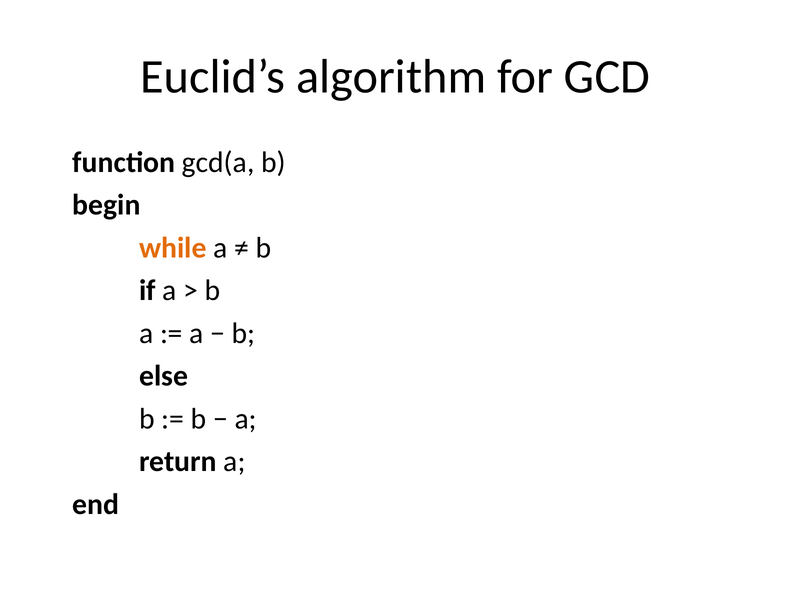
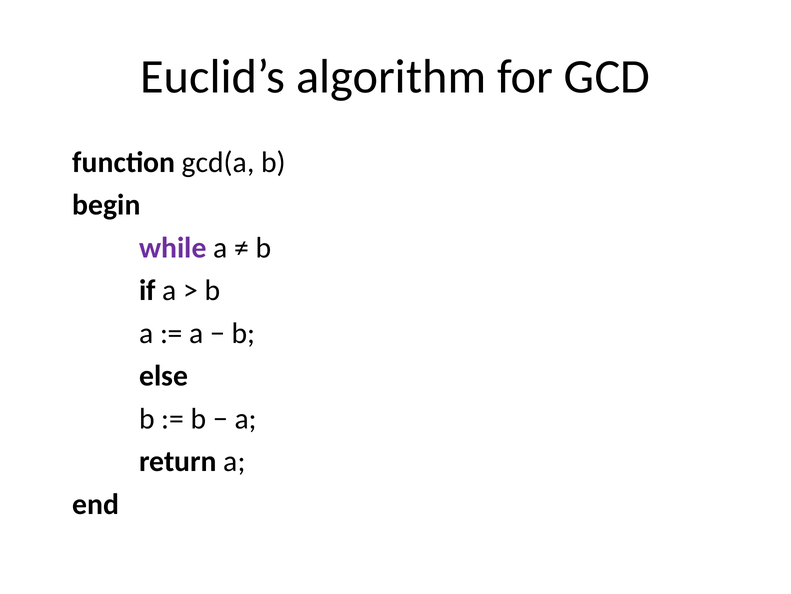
while colour: orange -> purple
